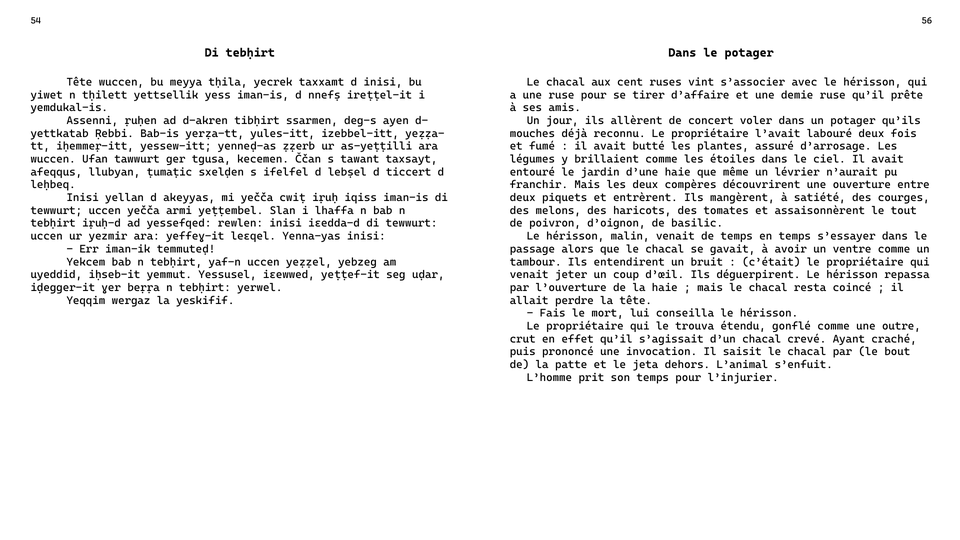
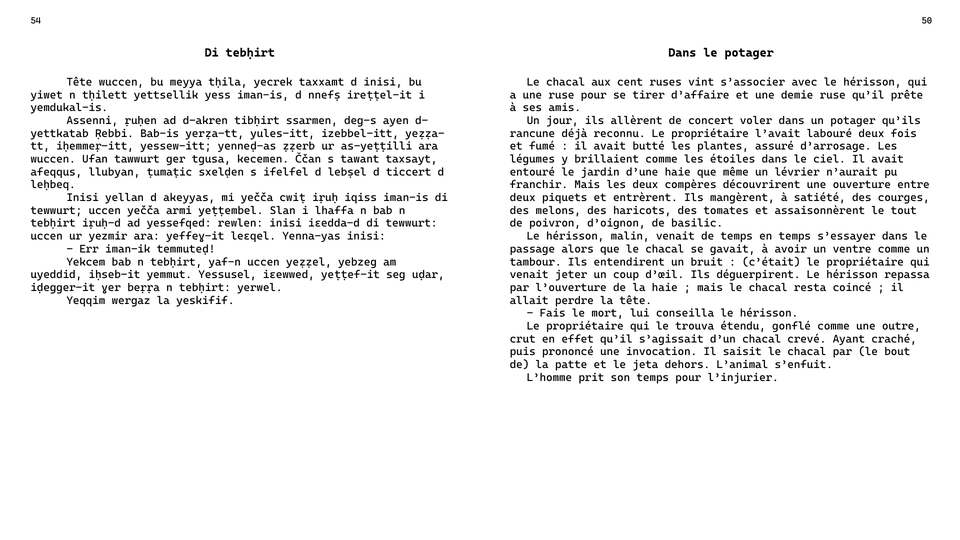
56: 56 -> 50
mouches: mouches -> rancune
